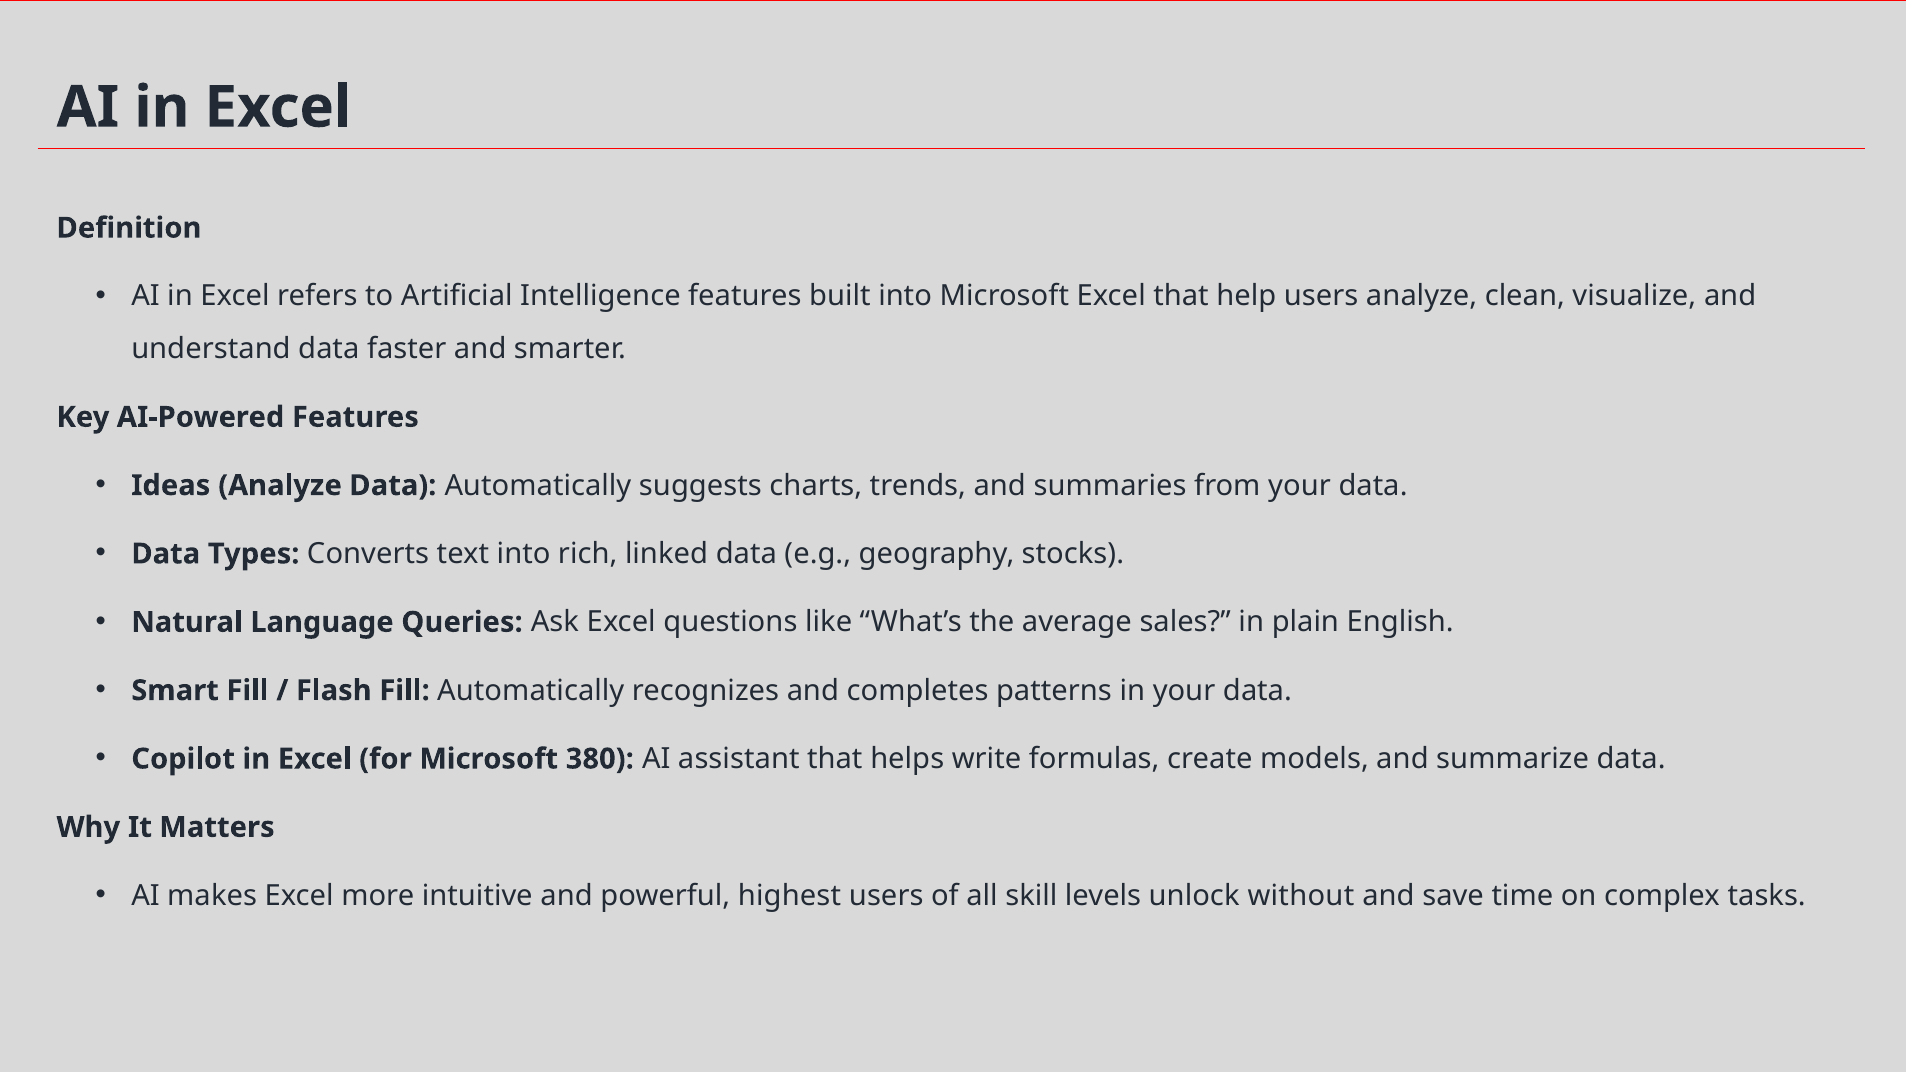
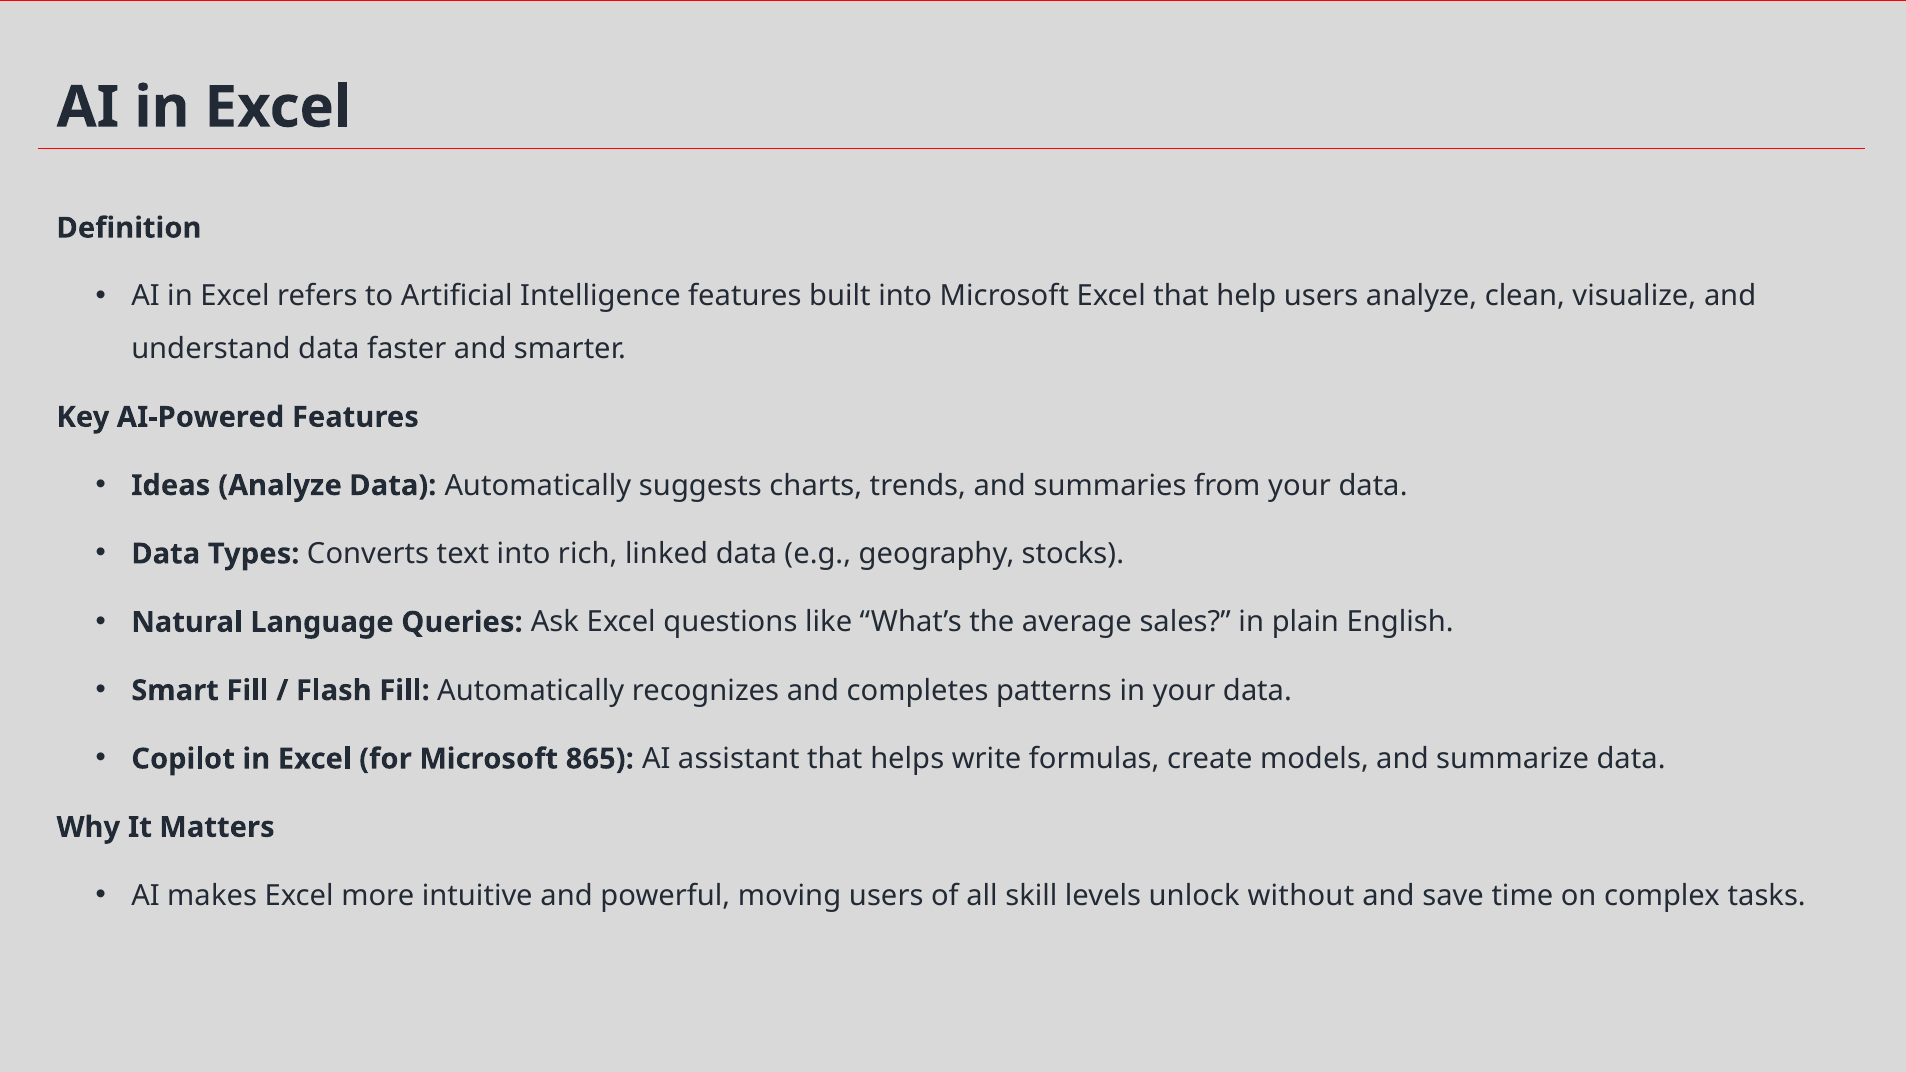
380: 380 -> 865
highest: highest -> moving
